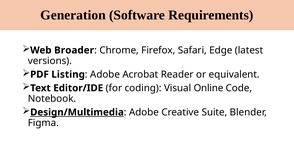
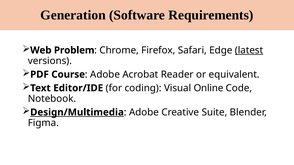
Broader: Broader -> Problem
latest underline: none -> present
Listing: Listing -> Course
